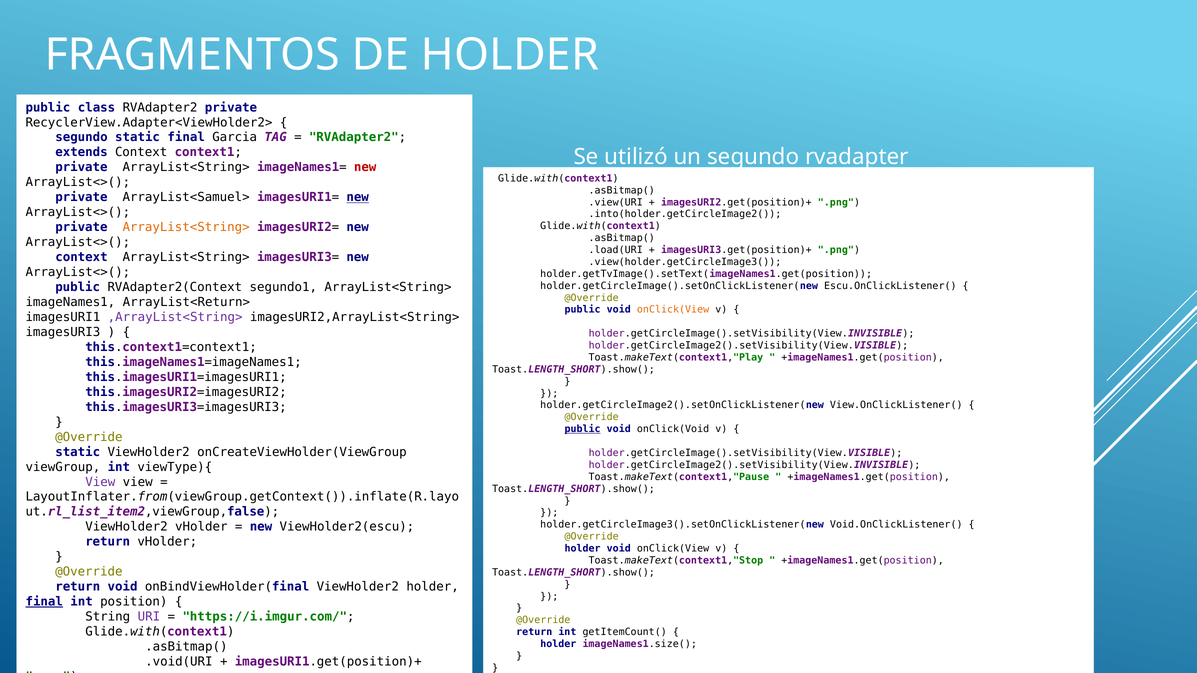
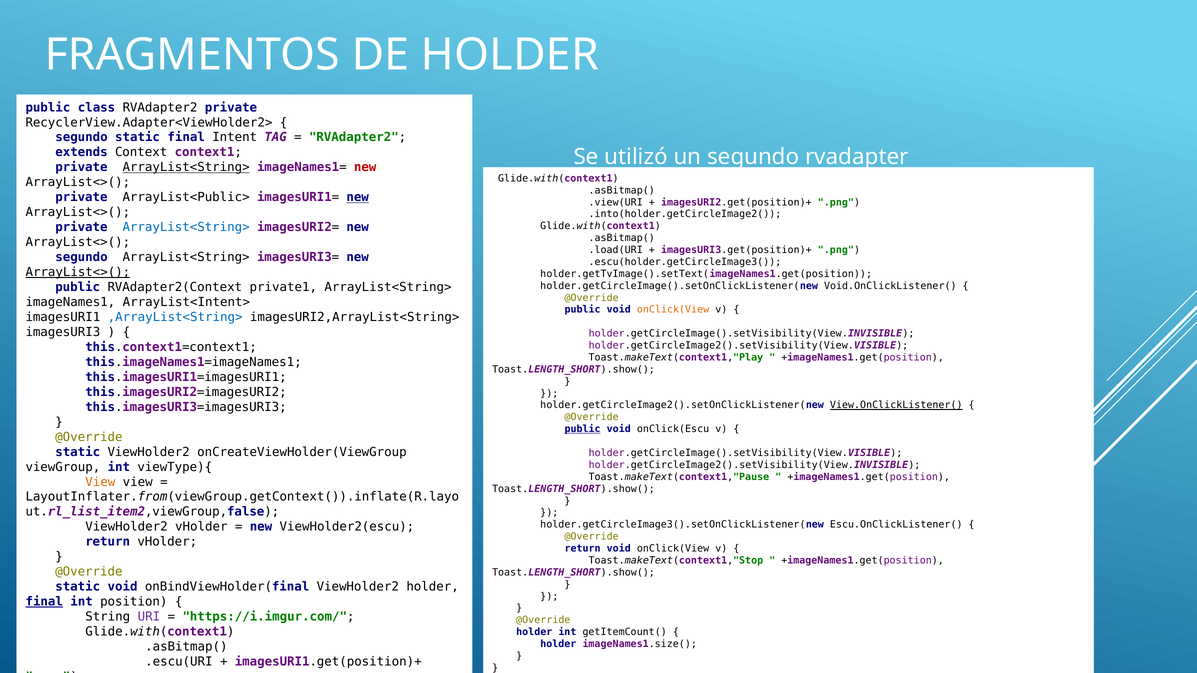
Garcia: Garcia -> Intent
ArrayList<String> at (186, 167) underline: none -> present
ArrayList<Samuel>: ArrayList<Samuel> -> ArrayList<Public>
ArrayList<String> at (186, 227) colour: orange -> blue
context at (81, 257): context -> segundo
.view(holder.getCircleImage3(: .view(holder.getCircleImage3( -> .escu(holder.getCircleImage3(
ArrayList<>( at (78, 272) underline: none -> present
Escu.OnClickListener(: Escu.OnClickListener( -> Void.OnClickListener(
segundo1: segundo1 -> private1
ArrayList<Return>: ArrayList<Return> -> ArrayList<Intent>
,ArrayList<String> colour: purple -> blue
View.OnClickListener( underline: none -> present
onClick(Void: onClick(Void -> onClick(Escu
View at (100, 482) colour: purple -> orange
Void.OnClickListener(: Void.OnClickListener( -> Escu.OnClickListener(
holder at (583, 549): holder -> return
return at (78, 587): return -> static
return at (534, 632): return -> holder
.void(URI: .void(URI -> .escu(URI
